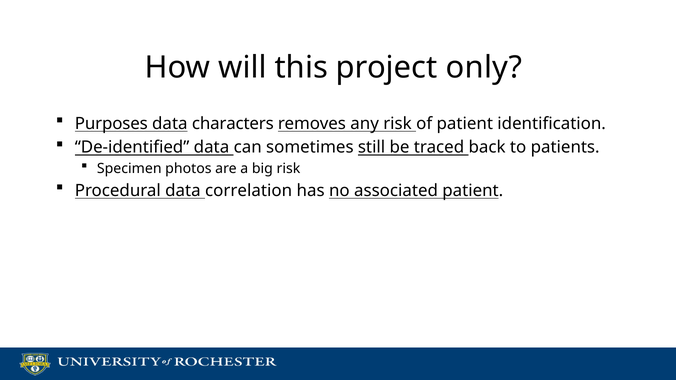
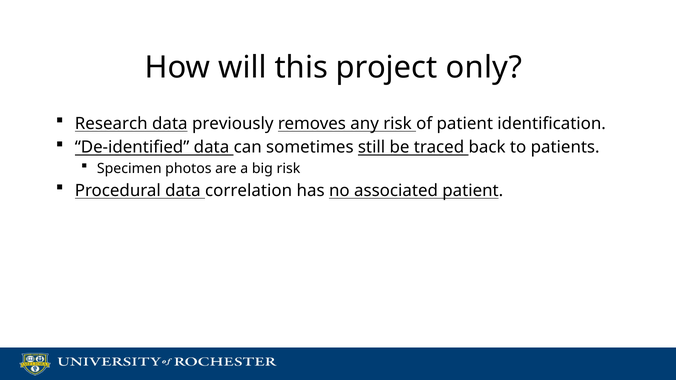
Purposes: Purposes -> Research
characters: characters -> previously
